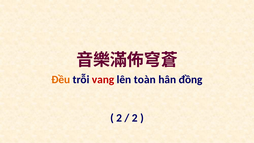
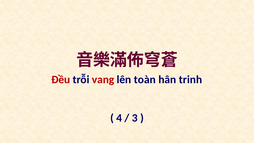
Ðều colour: orange -> red
đồng: đồng -> trinh
2 at (119, 118): 2 -> 4
2 at (135, 118): 2 -> 3
